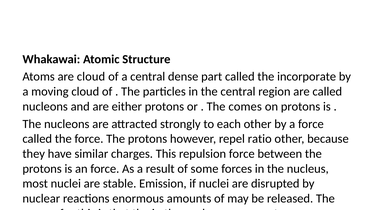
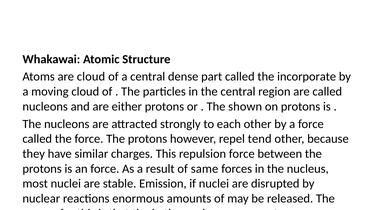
comes: comes -> shown
ratio: ratio -> tend
of some: some -> same
